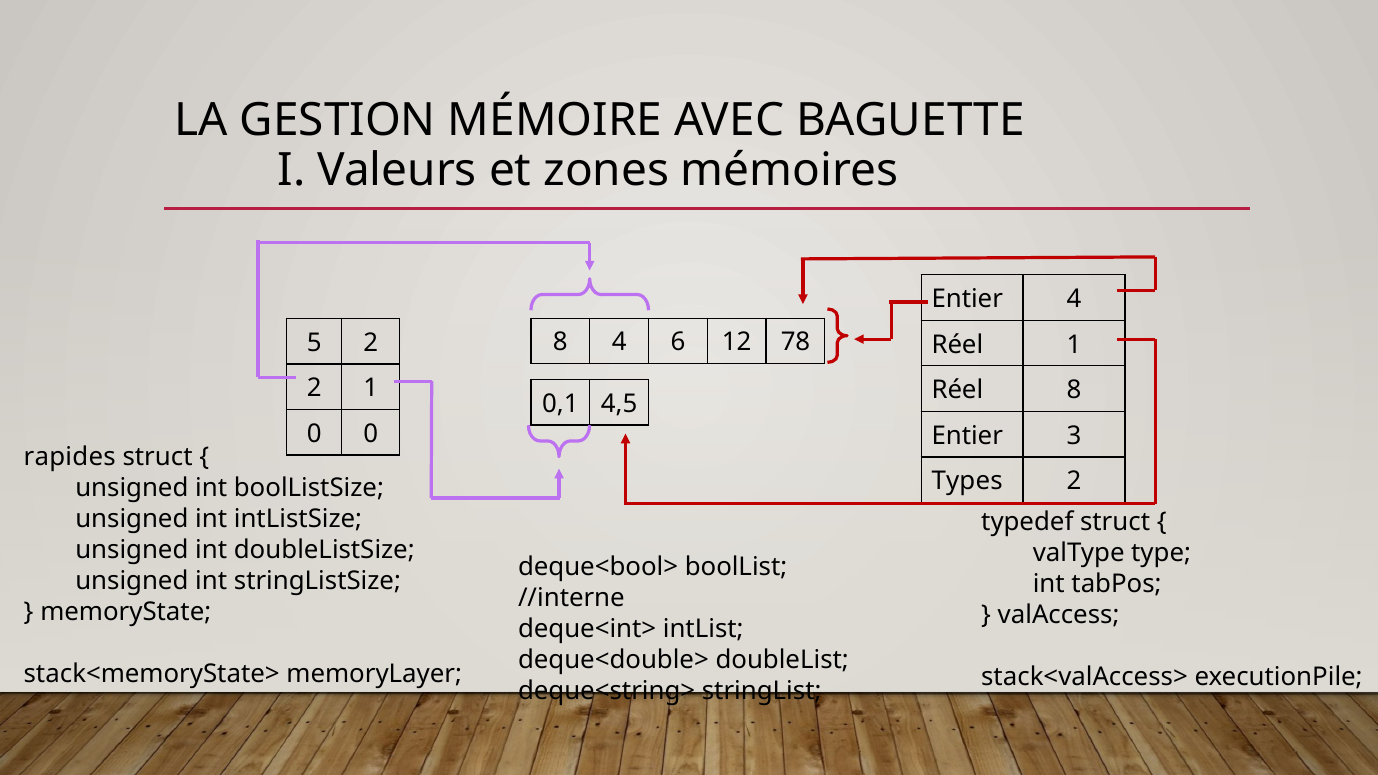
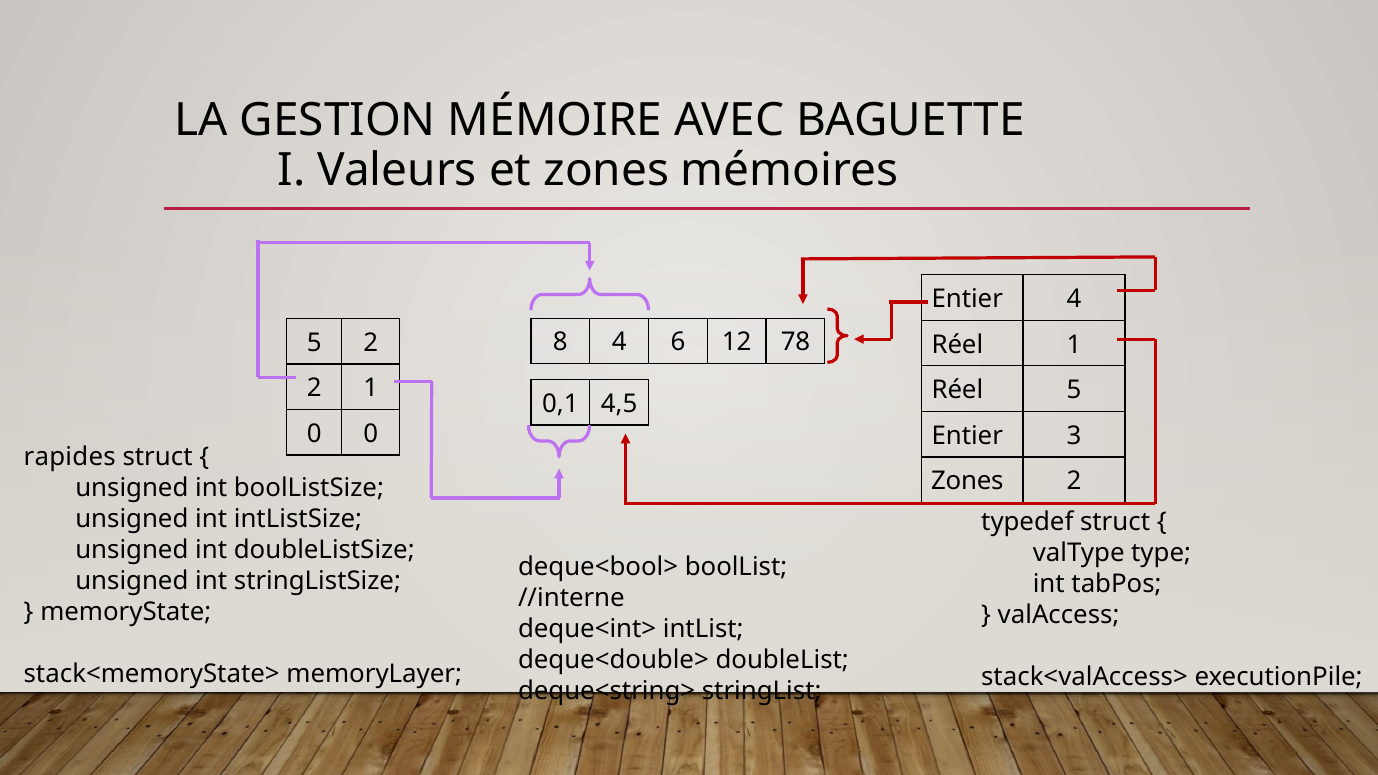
Réel 8: 8 -> 5
Types at (967, 481): Types -> Zones
